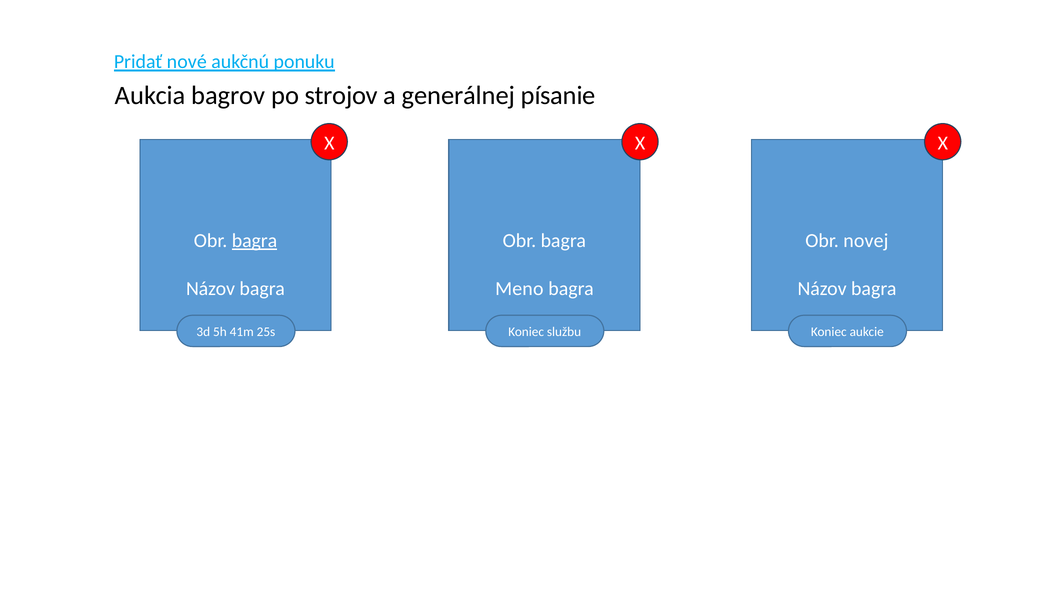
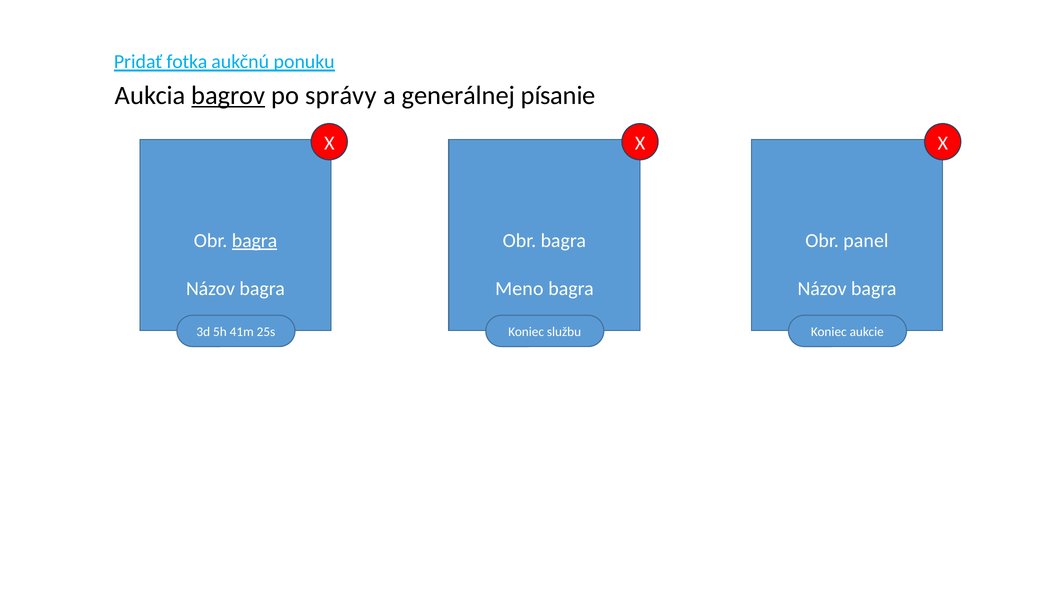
nové: nové -> fotka
bagrov underline: none -> present
strojov: strojov -> správy
novej: novej -> panel
